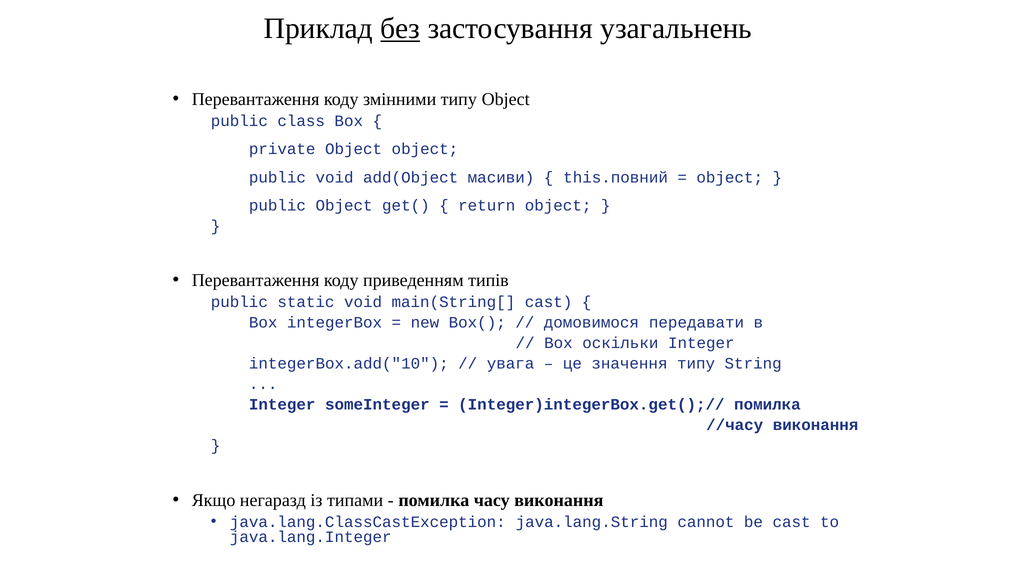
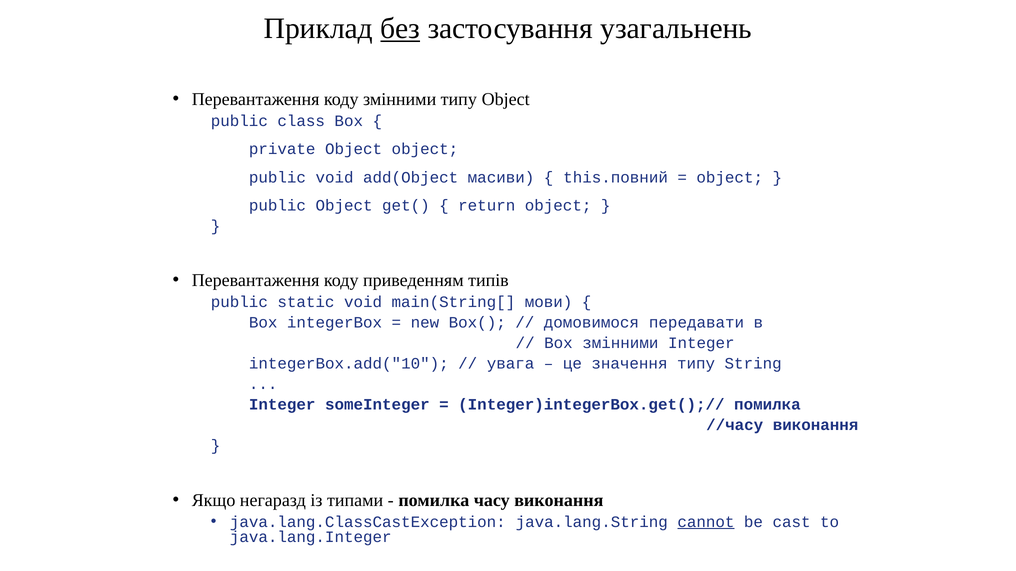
main(String[ cast: cast -> мови
Box оскільки: оскільки -> змінними
cannot underline: none -> present
